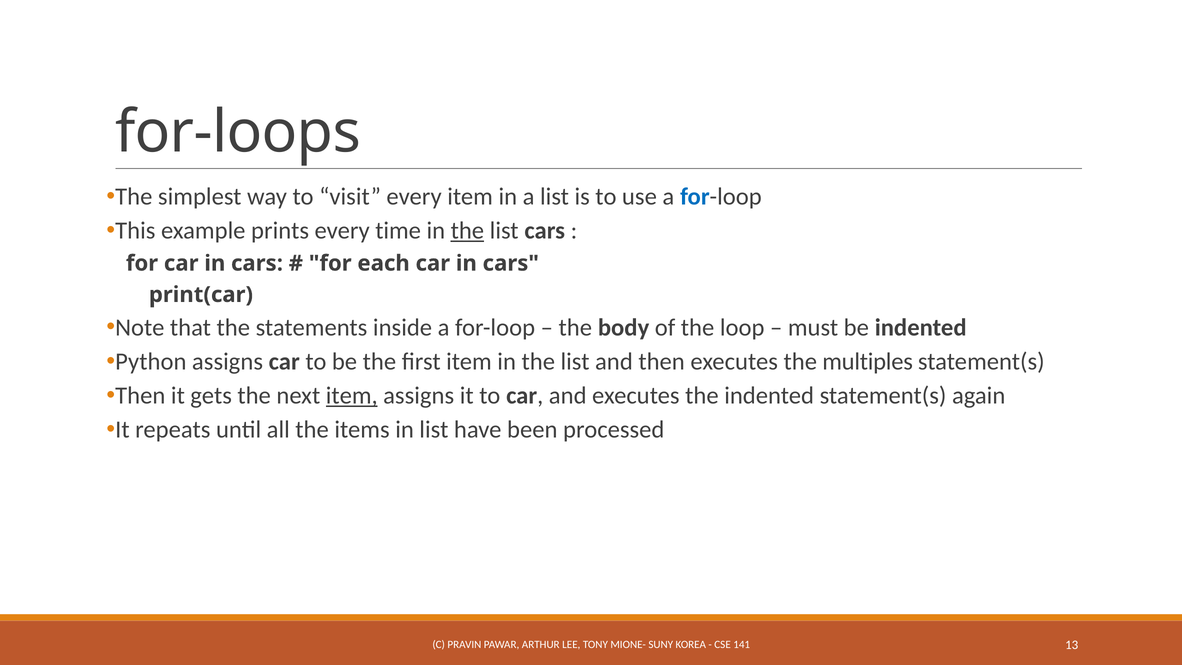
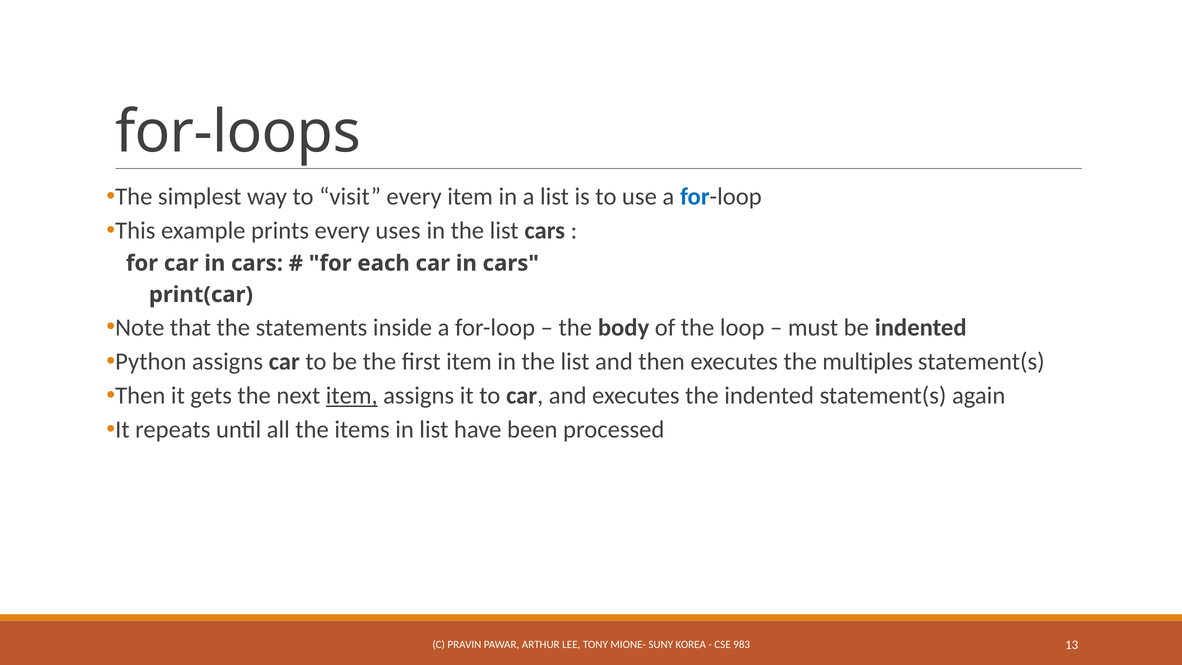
time: time -> uses
the at (467, 231) underline: present -> none
141: 141 -> 983
